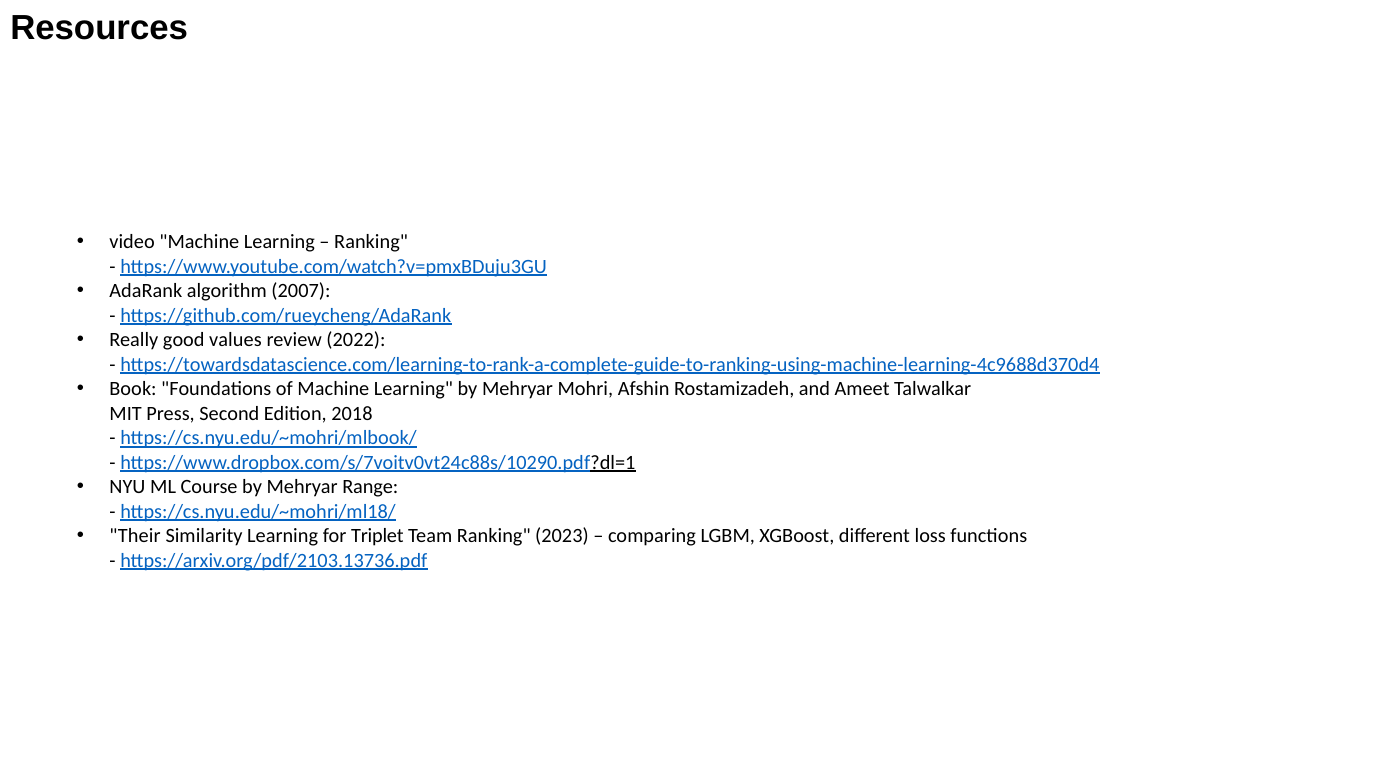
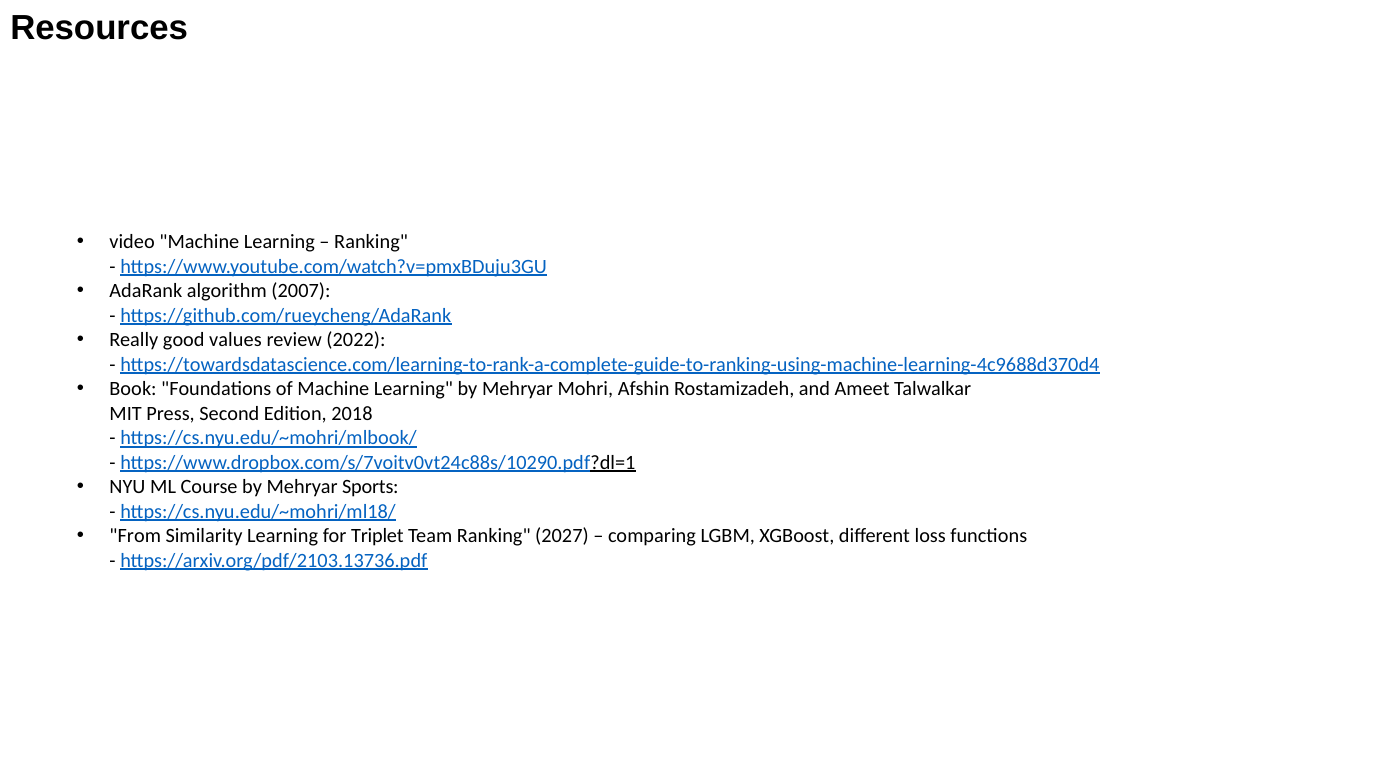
Range: Range -> Sports
Their: Their -> From
2023: 2023 -> 2027
